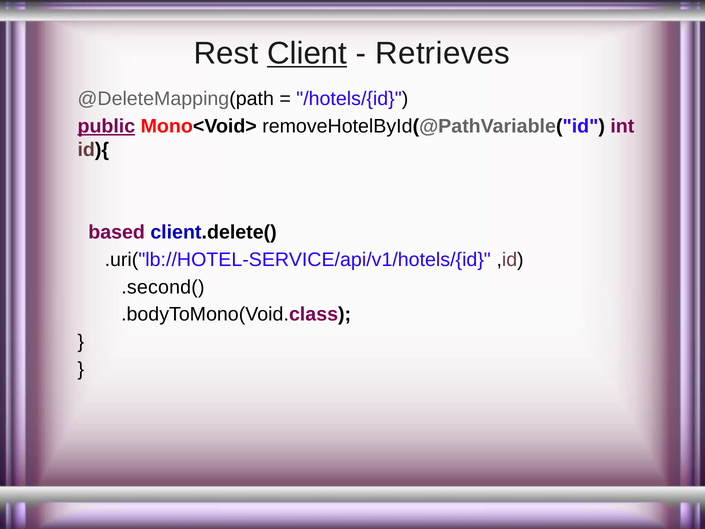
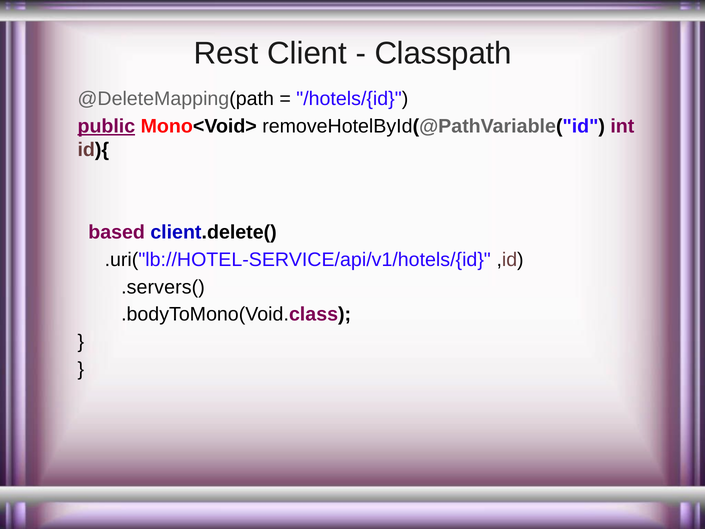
Client underline: present -> none
Retrieves: Retrieves -> Classpath
.second(: .second( -> .servers(
